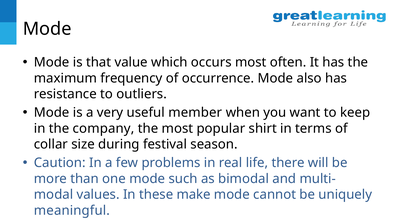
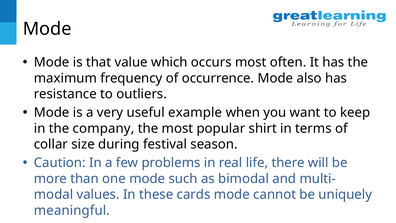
member: member -> example
make: make -> cards
